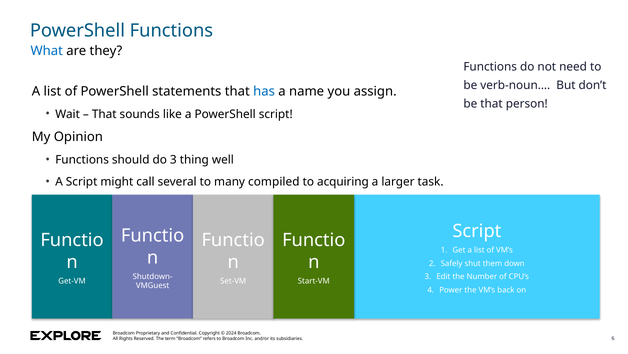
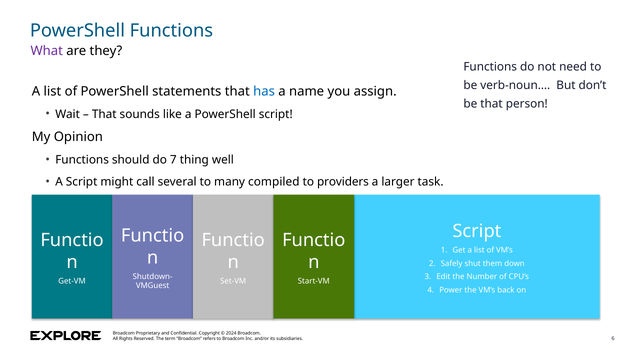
What colour: blue -> purple
do 3: 3 -> 7
acquiring: acquiring -> providers
